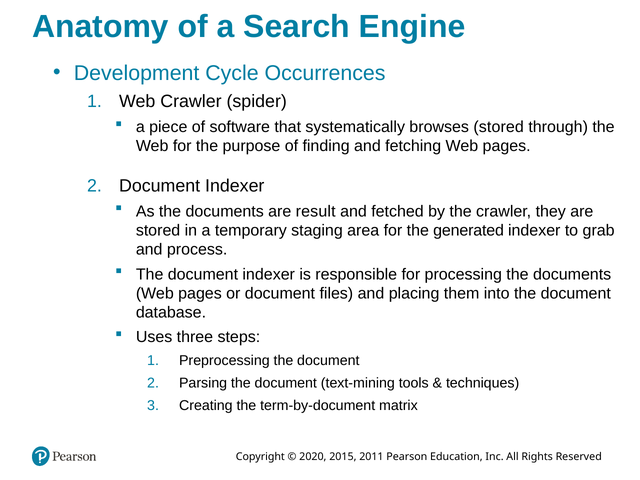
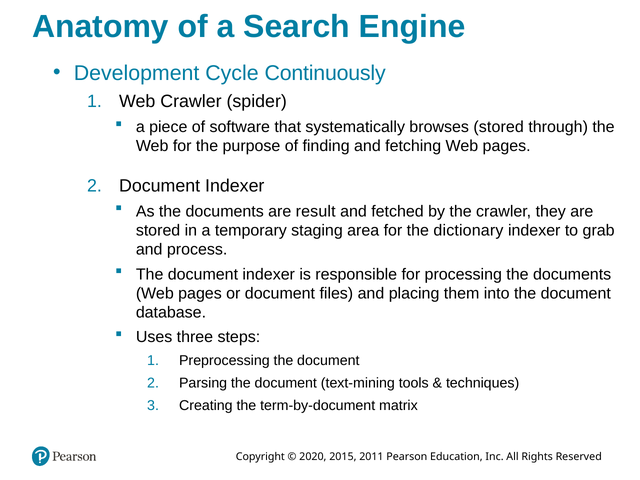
Occurrences: Occurrences -> Continuously
generated: generated -> dictionary
